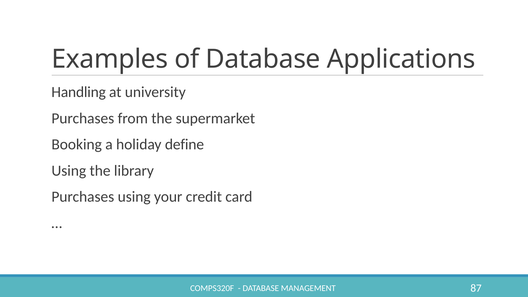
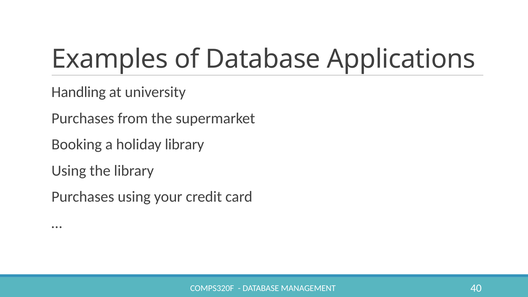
holiday define: define -> library
87: 87 -> 40
